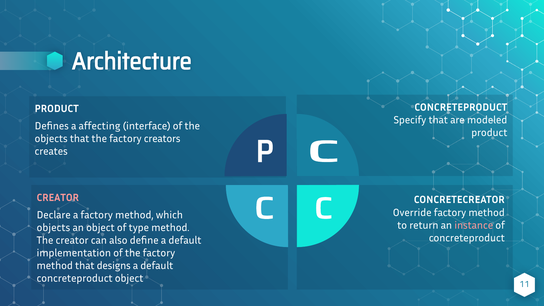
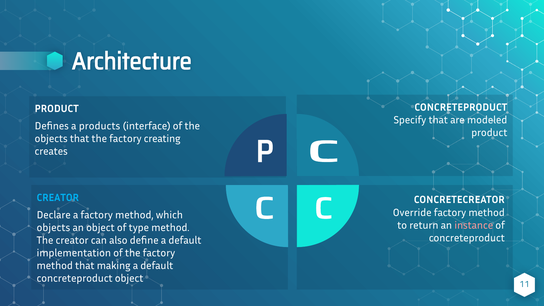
affecting: affecting -> products
creators: creators -> creating
CREATOR at (58, 198) colour: pink -> light blue
designs: designs -> making
